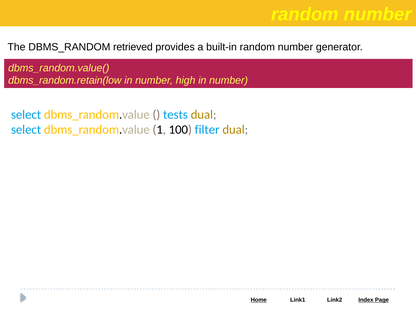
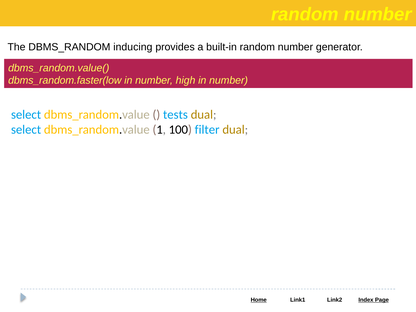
retrieved: retrieved -> inducing
dbms_random.retain(low: dbms_random.retain(low -> dbms_random.faster(low
